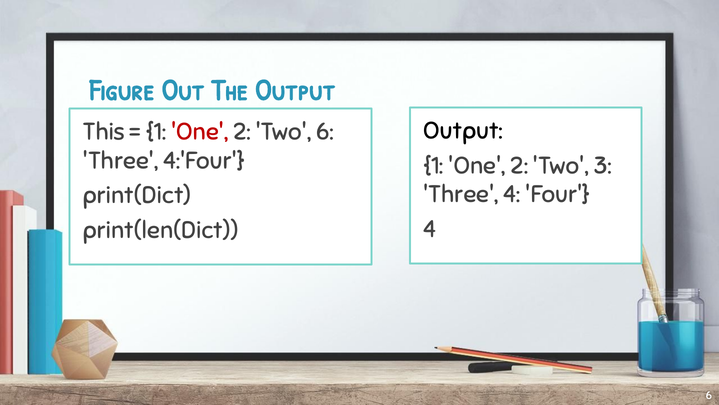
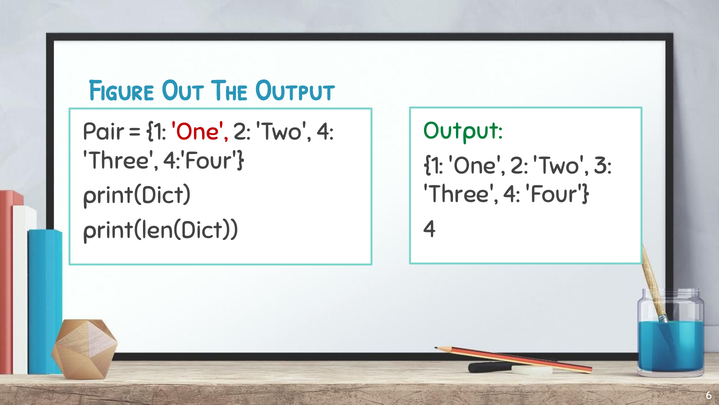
Output at (463, 131) colour: black -> green
This: This -> Pair
Two 6: 6 -> 4
